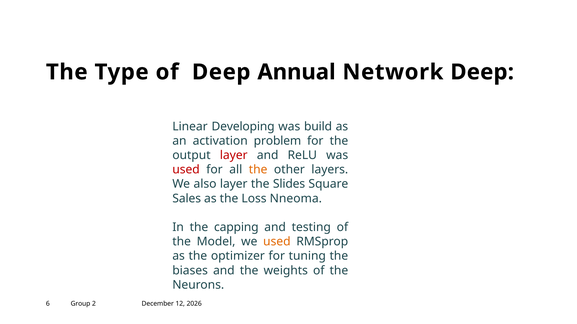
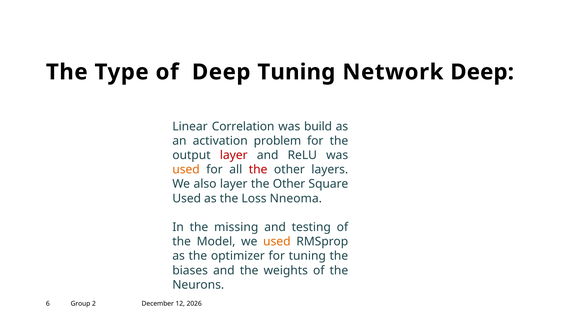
Deep Annual: Annual -> Tuning
Developing: Developing -> Correlation
used at (186, 170) colour: red -> orange
the at (258, 170) colour: orange -> red
Slides at (289, 184): Slides -> Other
Sales at (187, 199): Sales -> Used
capping: capping -> missing
